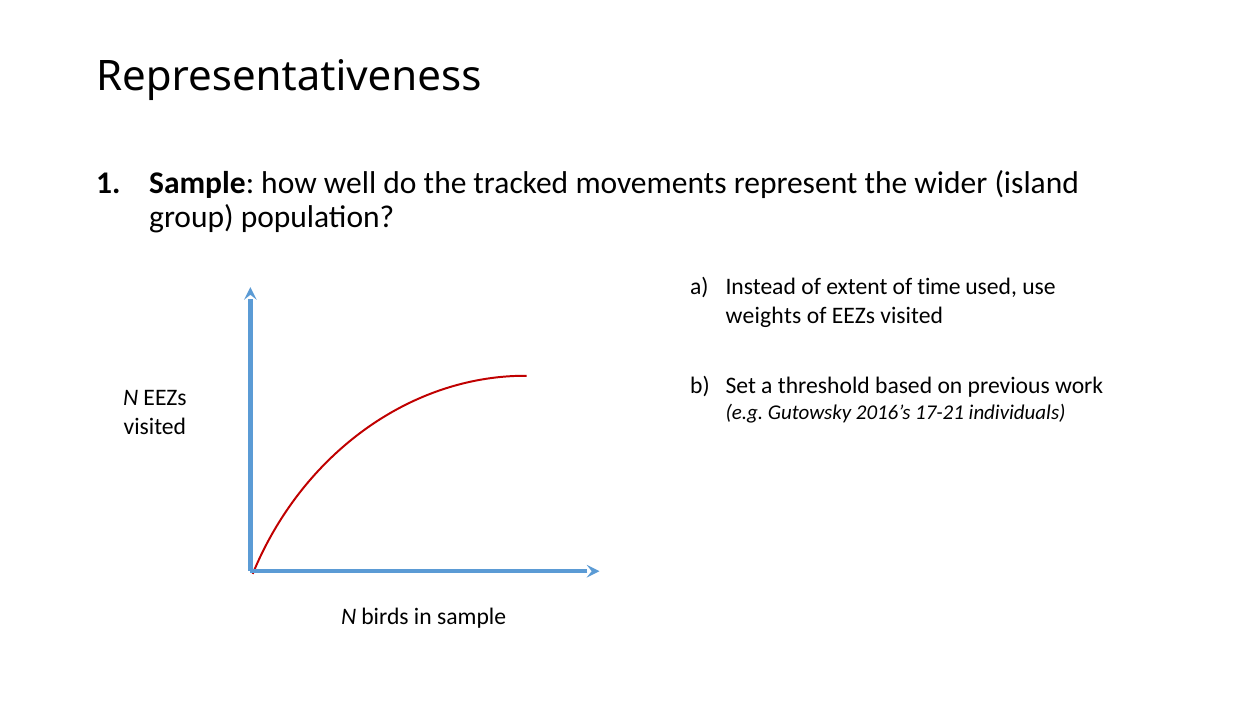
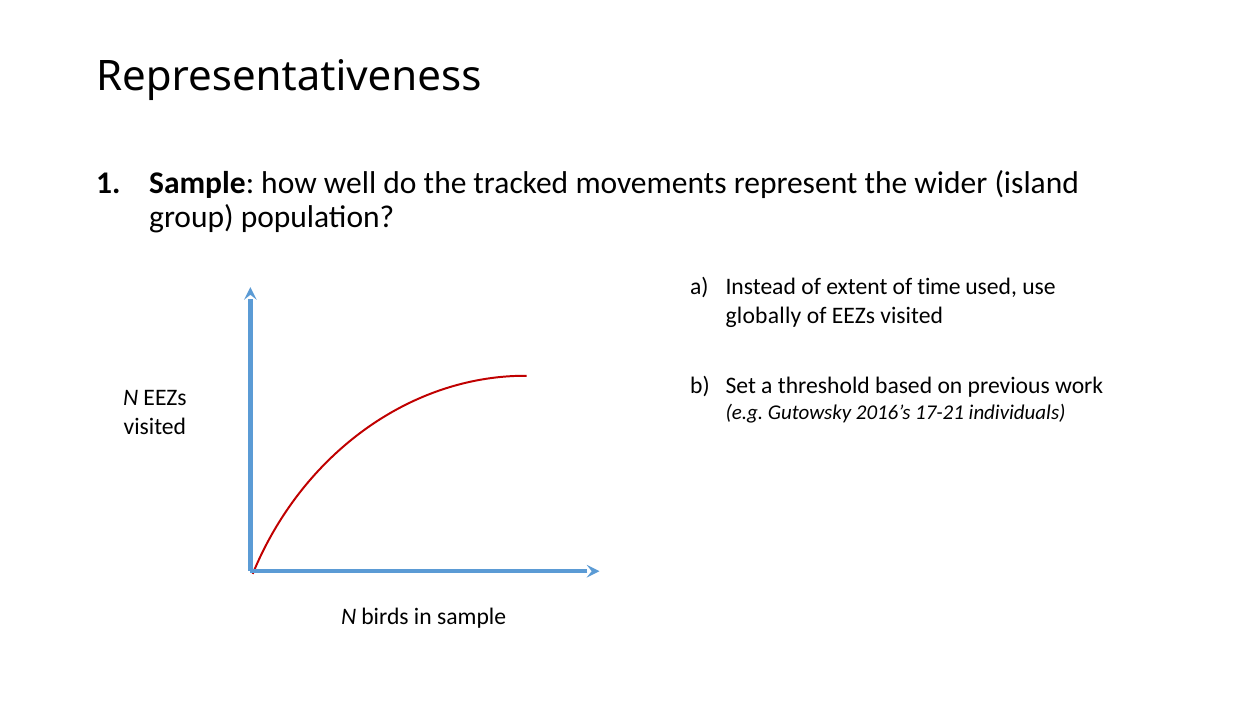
weights: weights -> globally
